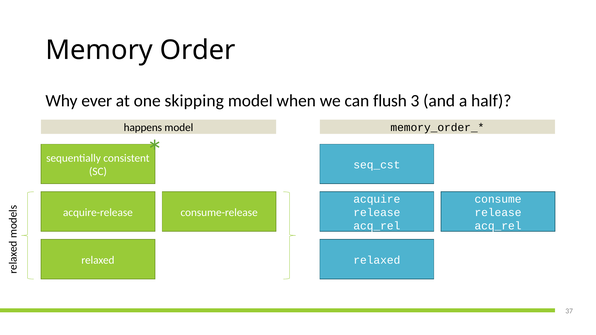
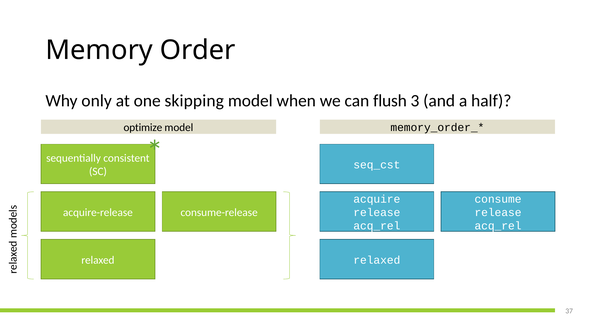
ever: ever -> only
happens: happens -> optimize
